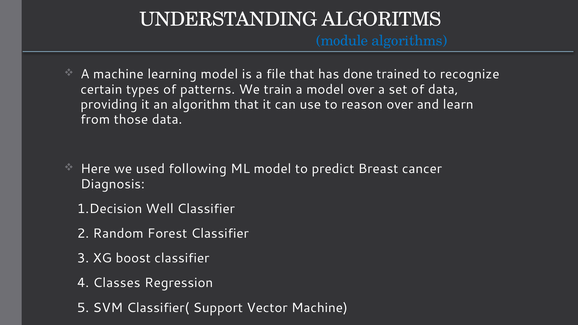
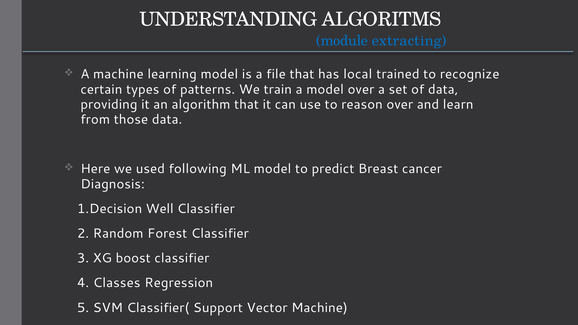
algorithms: algorithms -> extracting
done: done -> local
